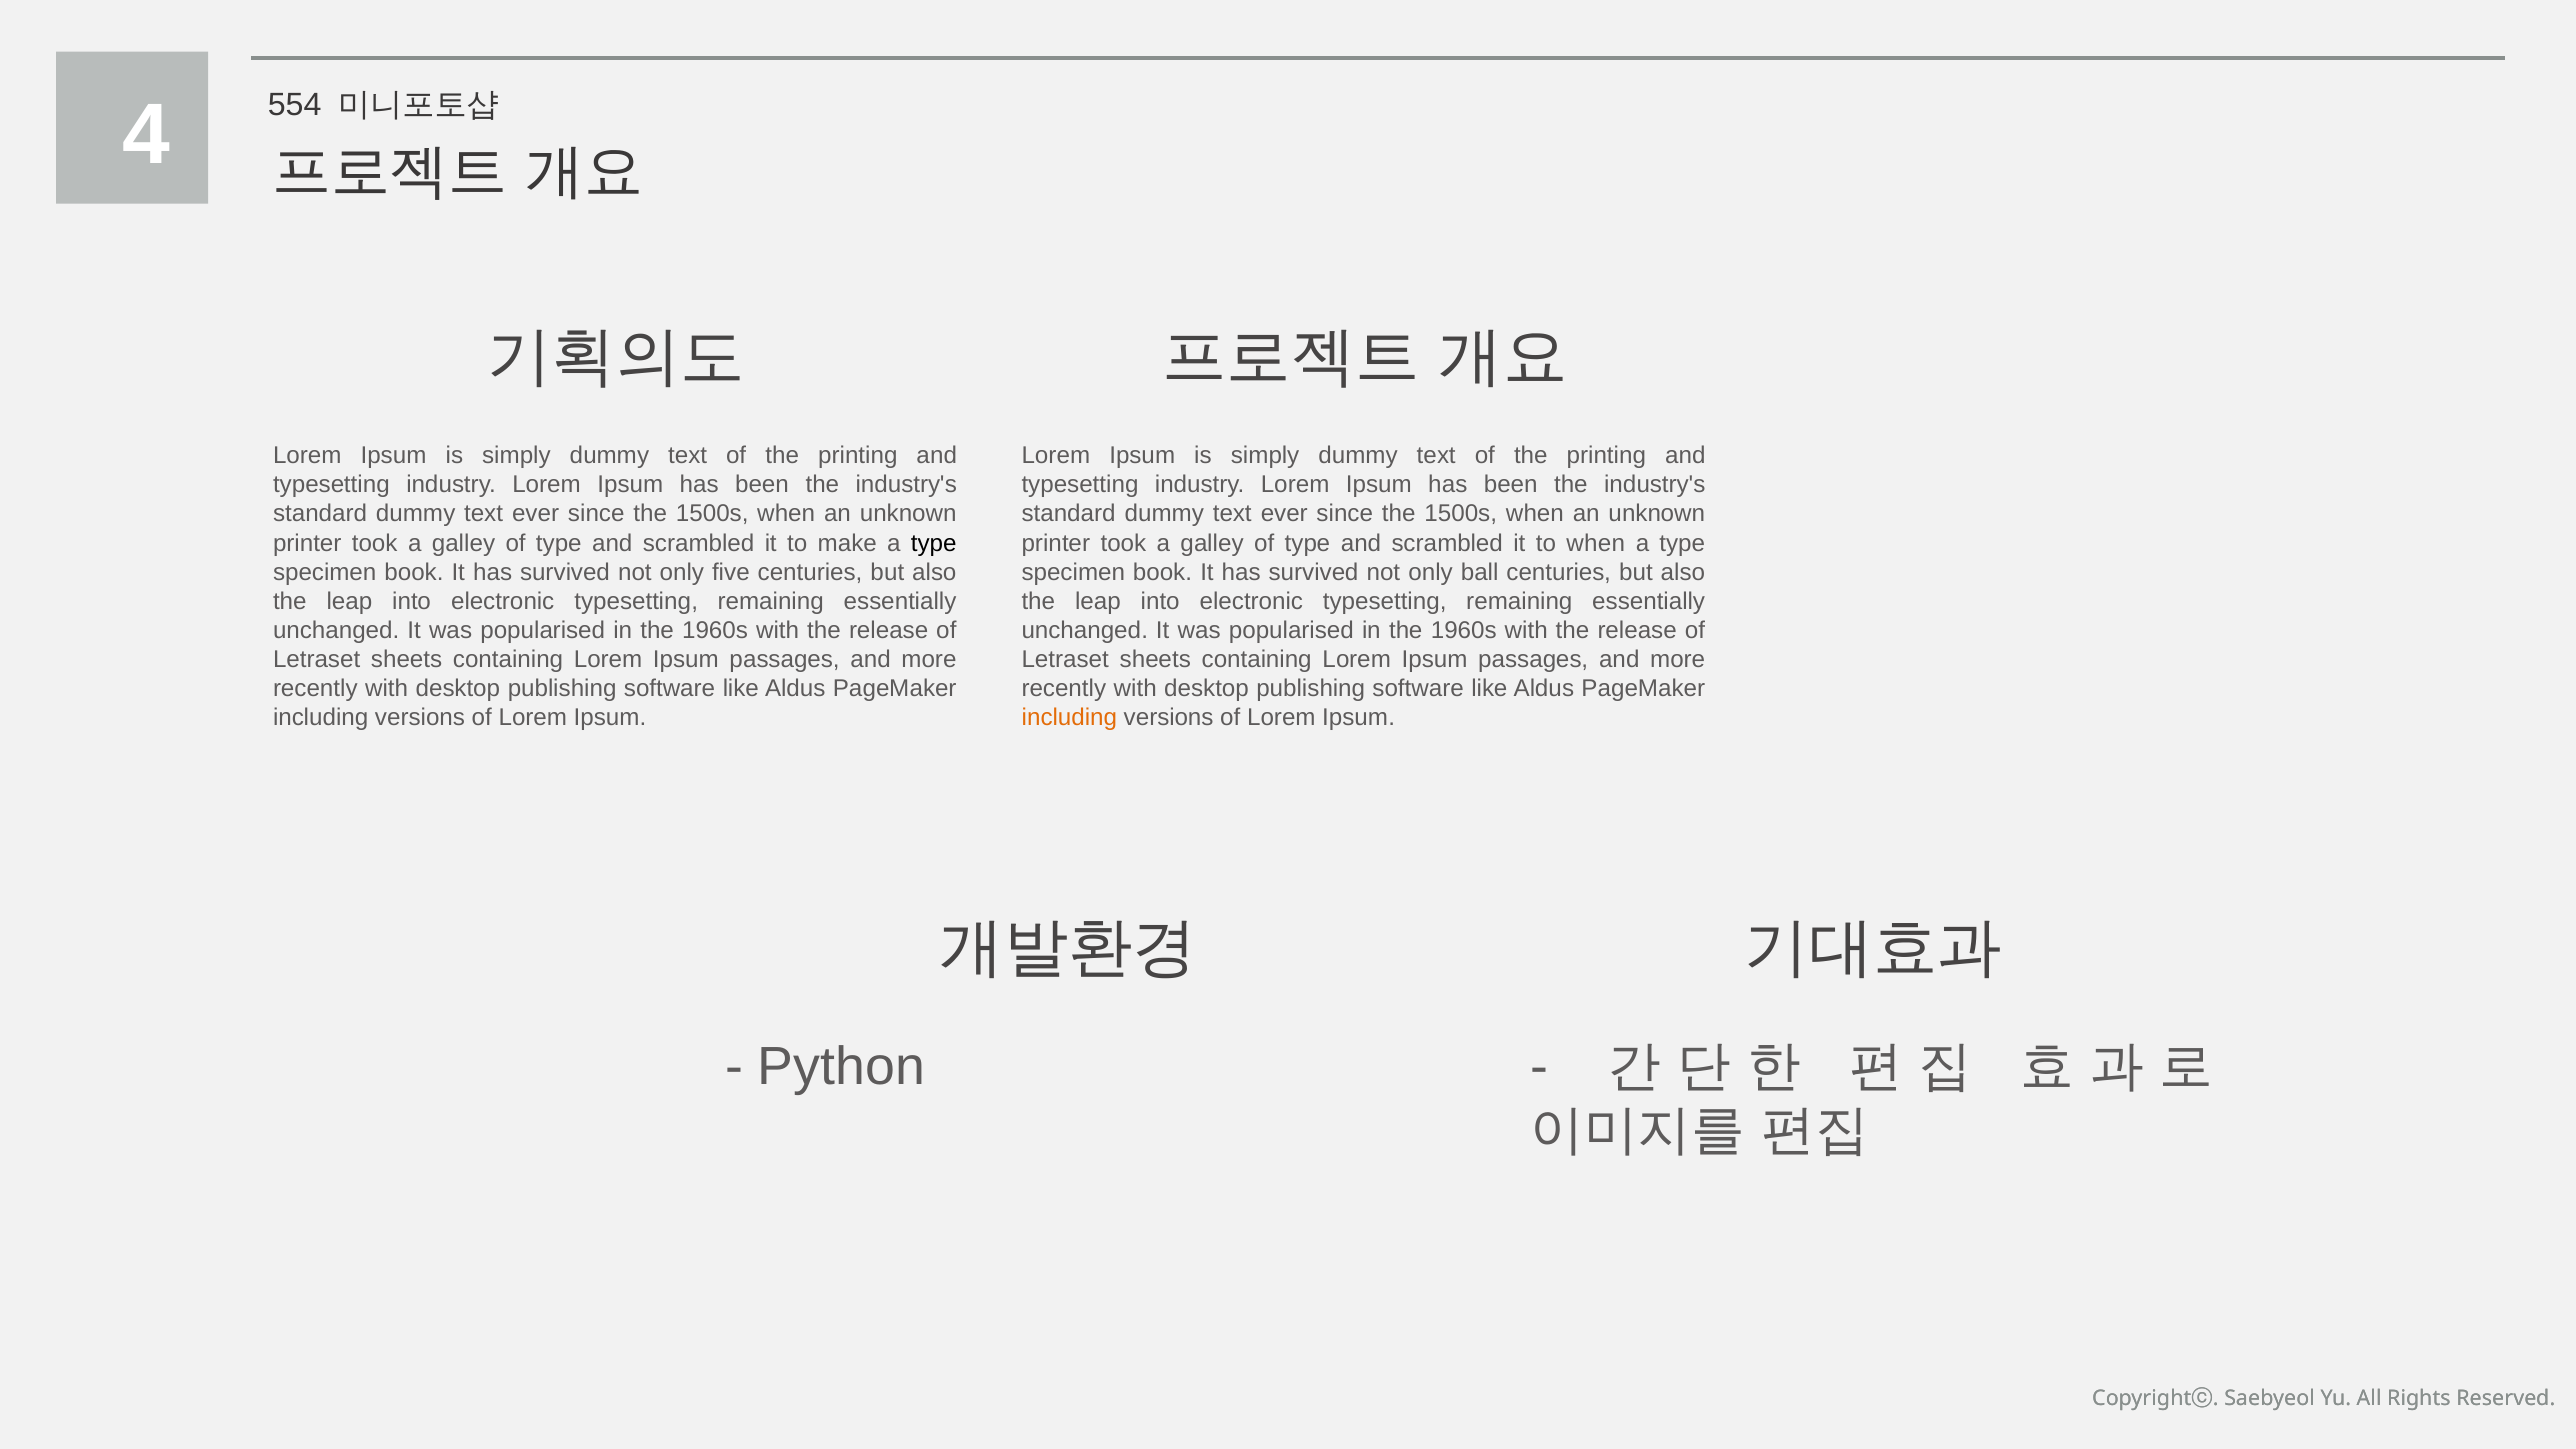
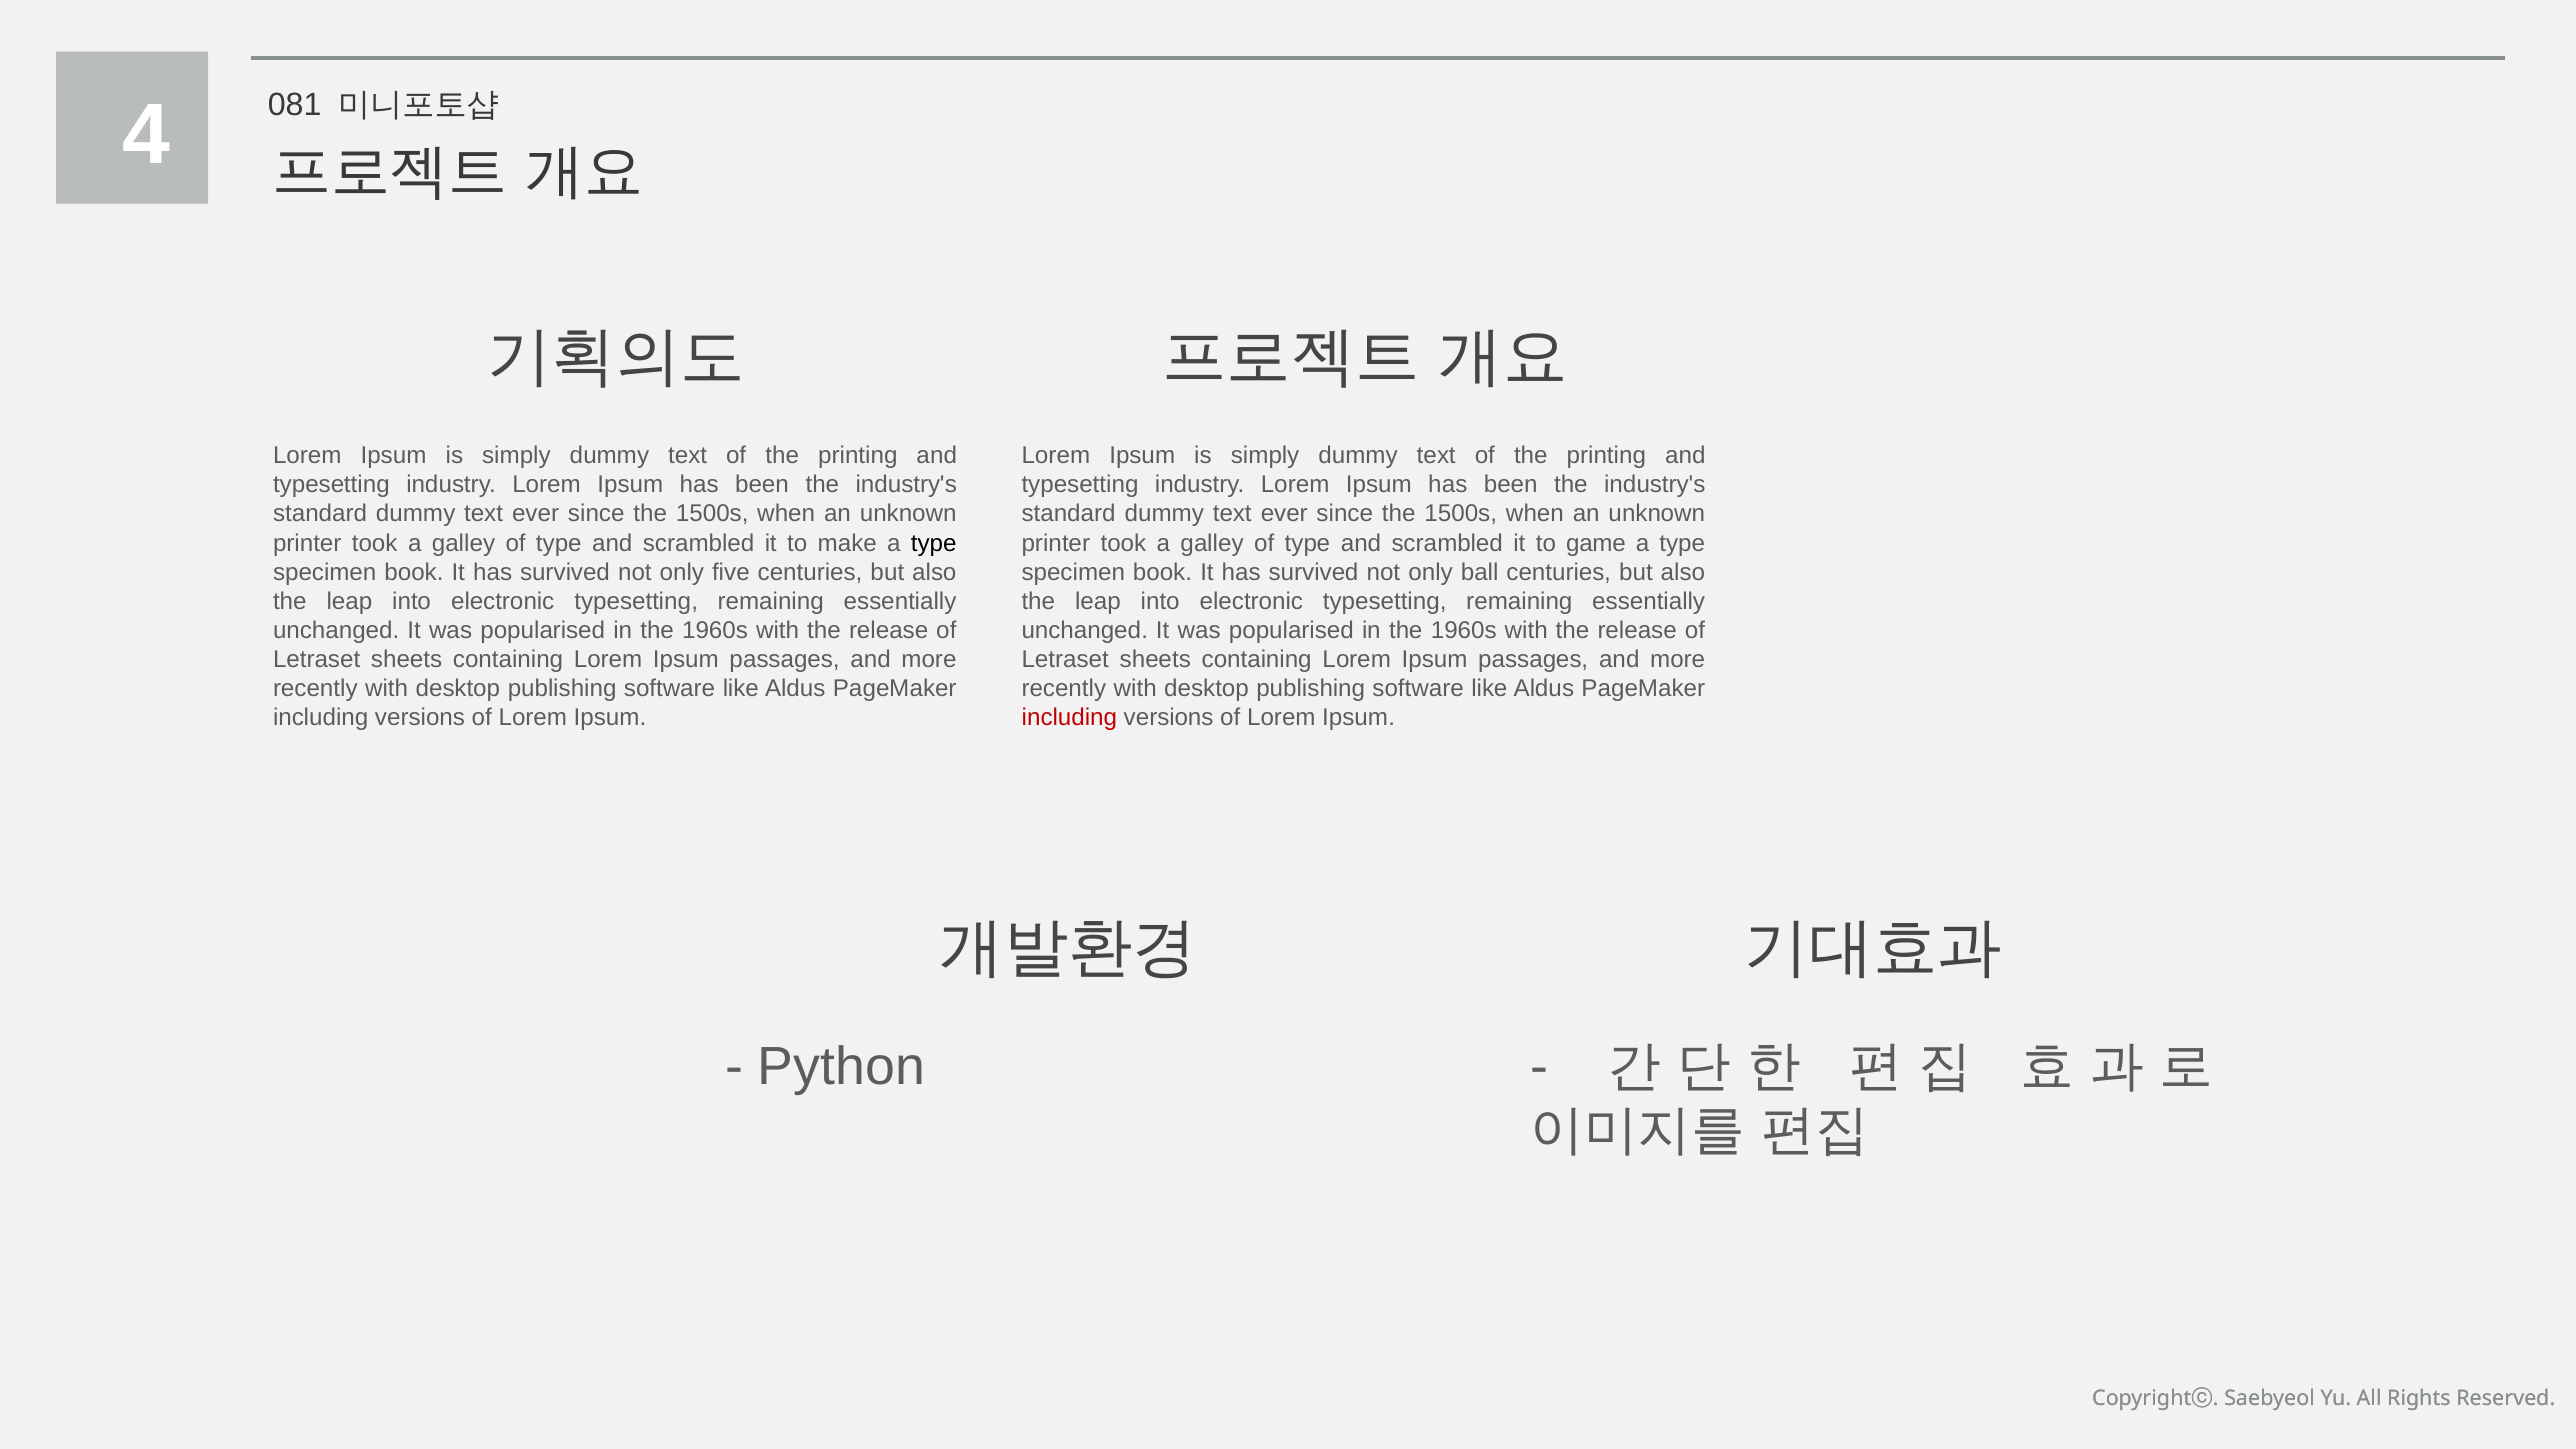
554: 554 -> 081
to when: when -> game
including at (1069, 717) colour: orange -> red
